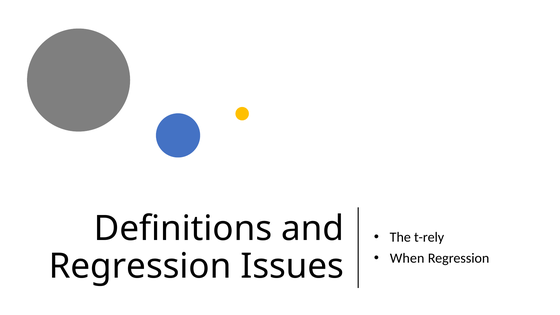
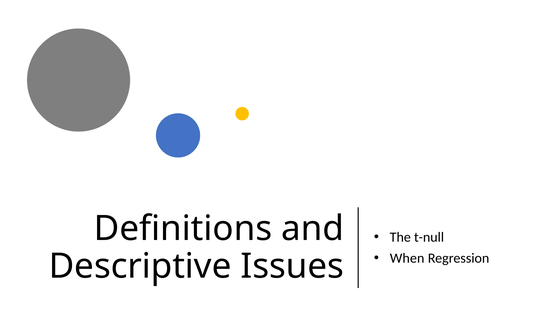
t-rely: t-rely -> t-null
Regression at (140, 266): Regression -> Descriptive
